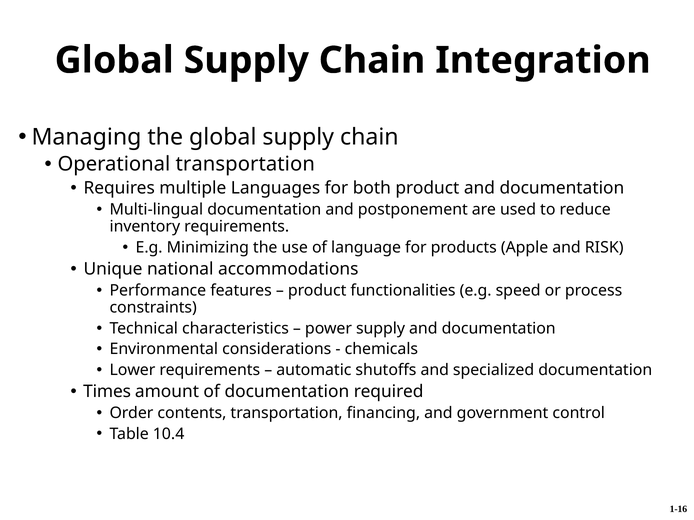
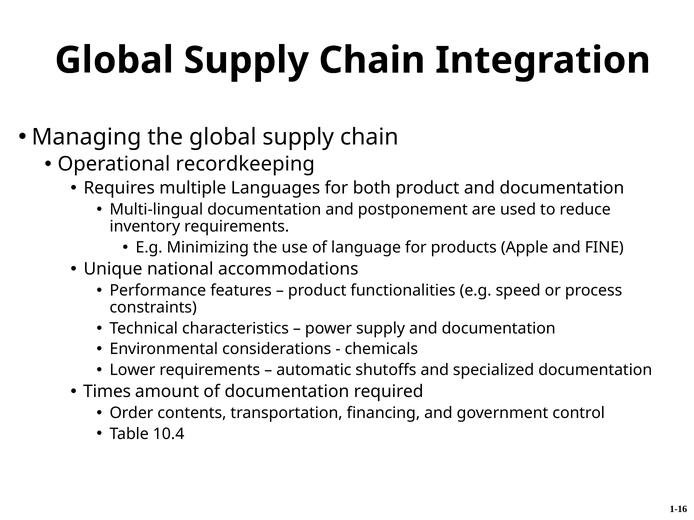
Operational transportation: transportation -> recordkeeping
RISK: RISK -> FINE
